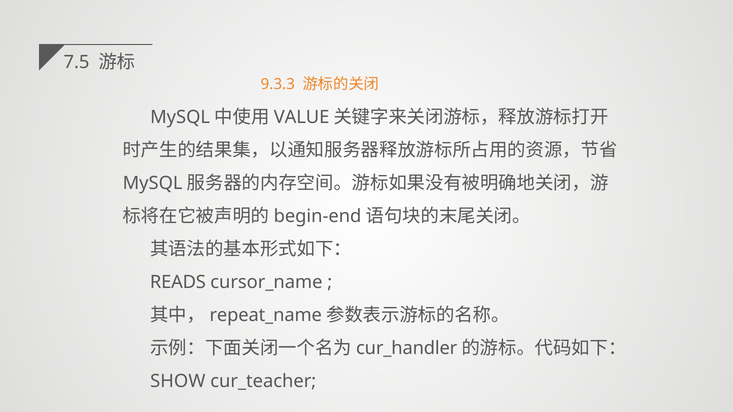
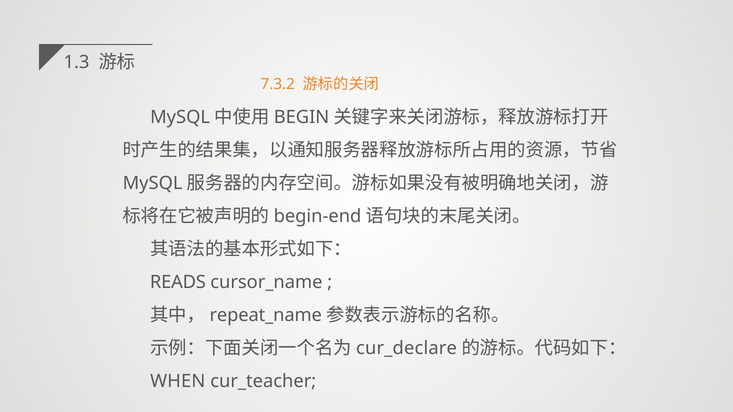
7.5: 7.5 -> 1.3
9.3.3: 9.3.3 -> 7.3.2
VALUE: VALUE -> BEGIN
cur_handler: cur_handler -> cur_declare
SHOW: SHOW -> WHEN
